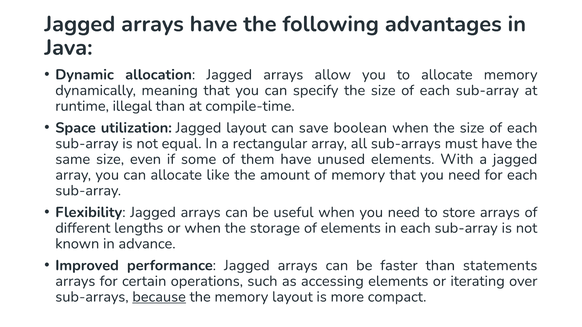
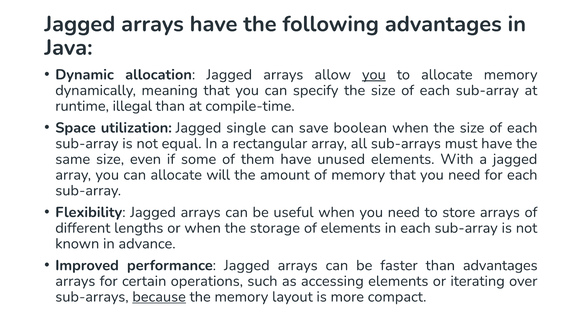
you at (374, 75) underline: none -> present
Jagged layout: layout -> single
like: like -> will
than statements: statements -> advantages
